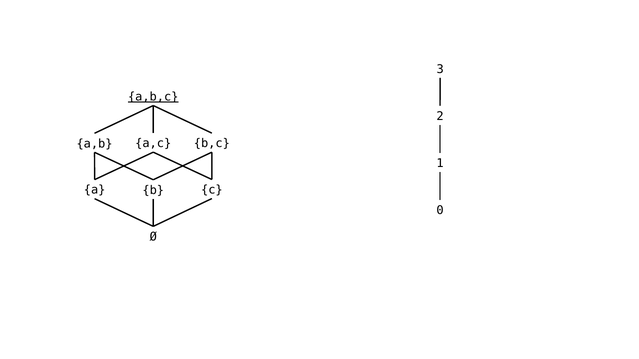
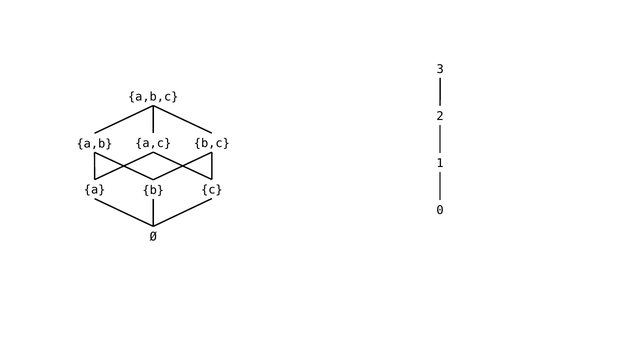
a,b,c underline: present -> none
